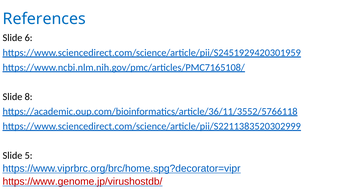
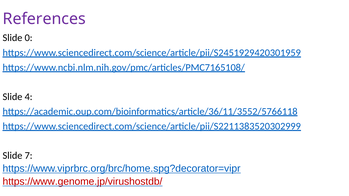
References colour: blue -> purple
6: 6 -> 0
8: 8 -> 4
5: 5 -> 7
